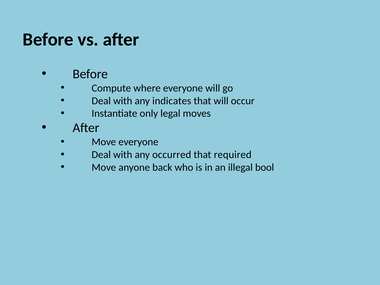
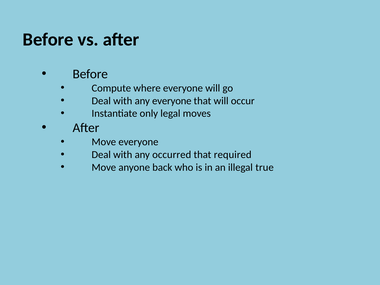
any indicates: indicates -> everyone
bool: bool -> true
